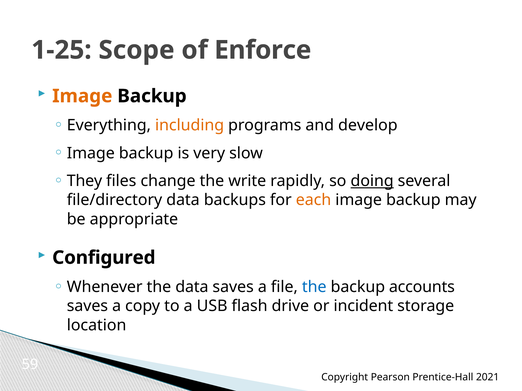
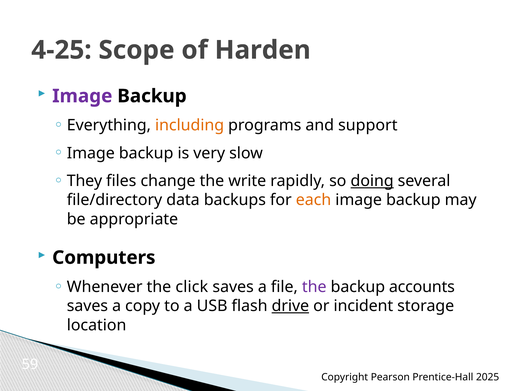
1-25: 1-25 -> 4-25
Enforce: Enforce -> Harden
Image at (82, 96) colour: orange -> purple
develop: develop -> support
Configured: Configured -> Computers
the data: data -> click
the at (314, 287) colour: blue -> purple
drive underline: none -> present
2021: 2021 -> 2025
